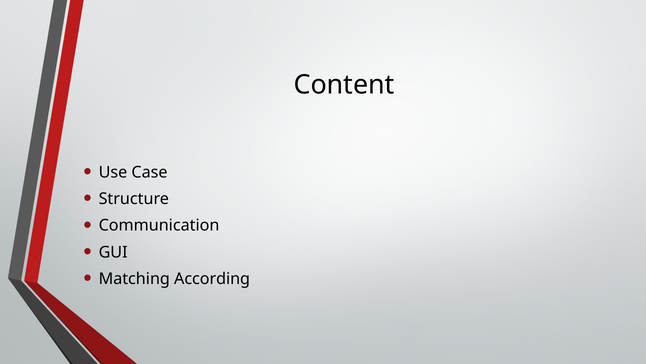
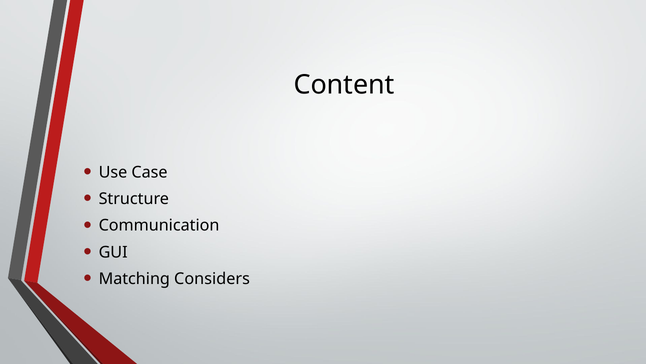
According: According -> Considers
